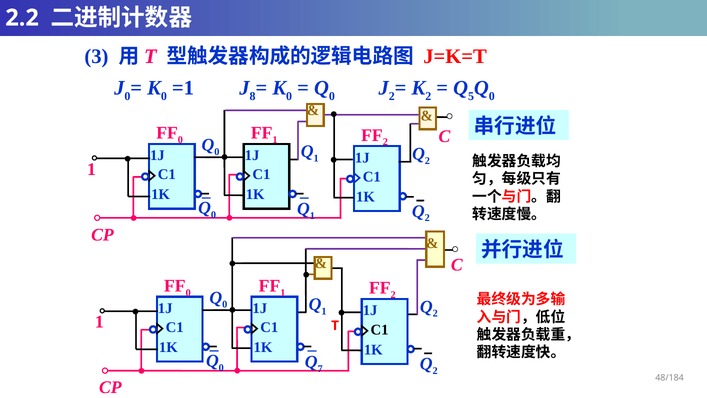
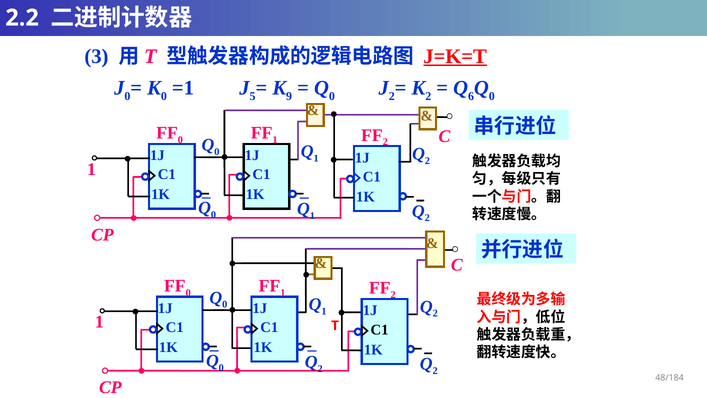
J=K=T underline: none -> present
8: 8 -> 5
0 at (289, 96): 0 -> 9
5: 5 -> 6
7 at (320, 368): 7 -> 2
